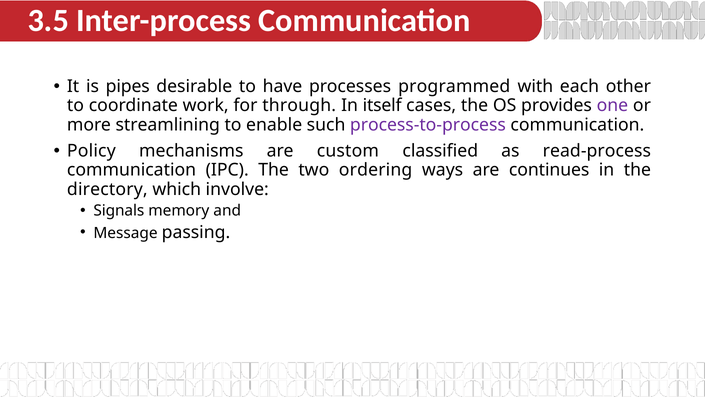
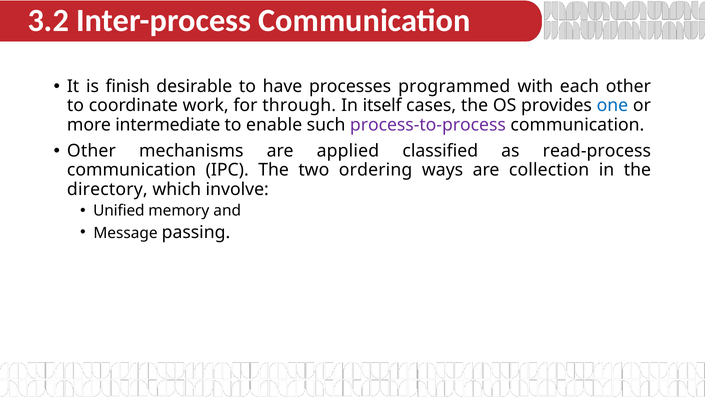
3.5: 3.5 -> 3.2
pipes: pipes -> finish
one colour: purple -> blue
streamlining: streamlining -> intermediate
Policy at (91, 151): Policy -> Other
custom: custom -> applied
continues: continues -> collection
Signals: Signals -> Unified
